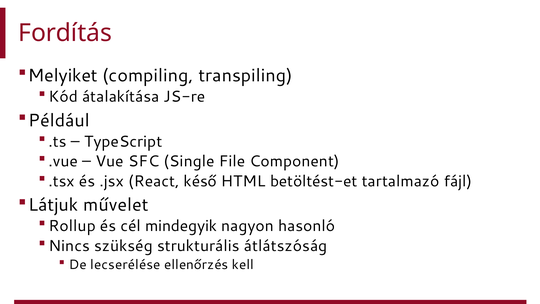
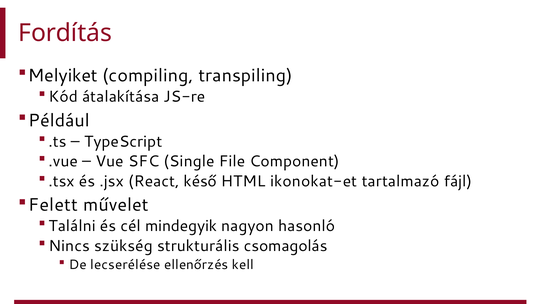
betöltést-et: betöltést-et -> ikonokat-et
Látjuk: Látjuk -> Felett
Rollup: Rollup -> Találni
átlátszóság: átlátszóság -> csomagolás
